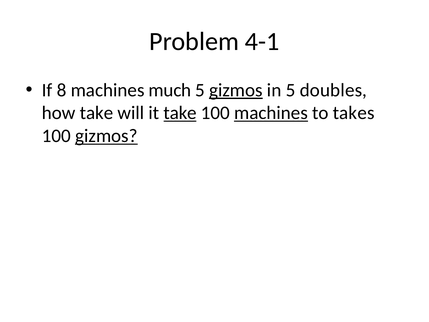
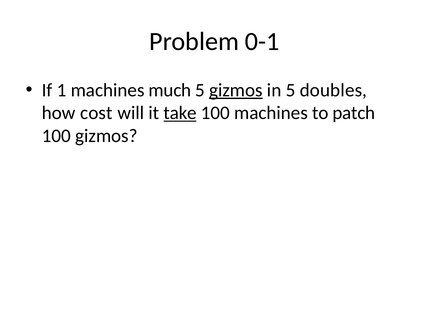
4-1: 4-1 -> 0-1
8: 8 -> 1
how take: take -> cost
machines at (271, 113) underline: present -> none
takes: takes -> patch
gizmos at (106, 136) underline: present -> none
